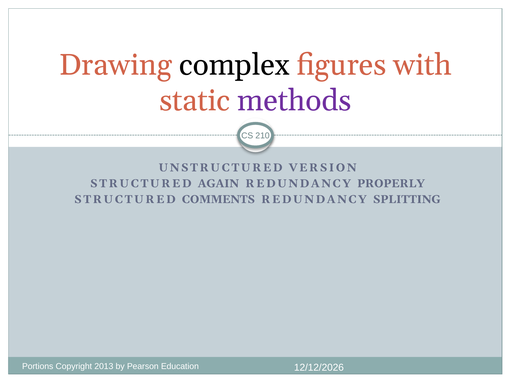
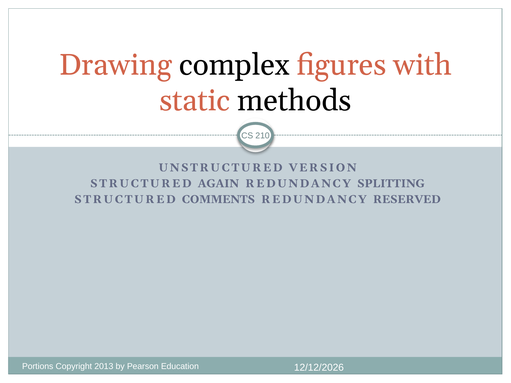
methods colour: purple -> black
PROPERLY: PROPERLY -> SPLITTING
SPLITTING: SPLITTING -> RESERVED
